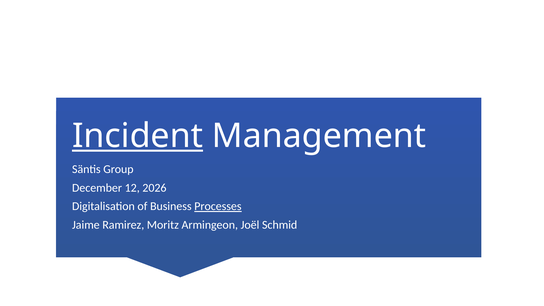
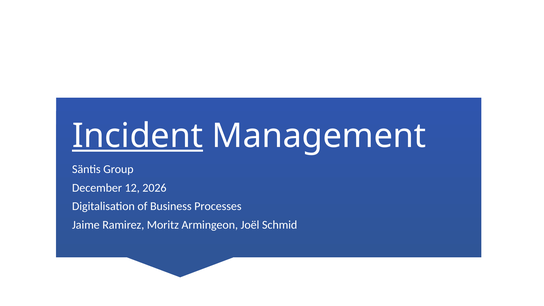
Processes underline: present -> none
